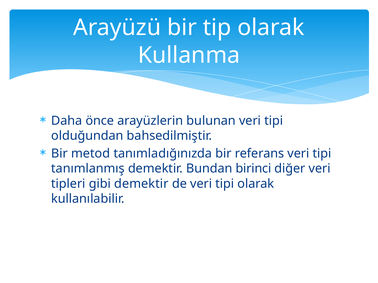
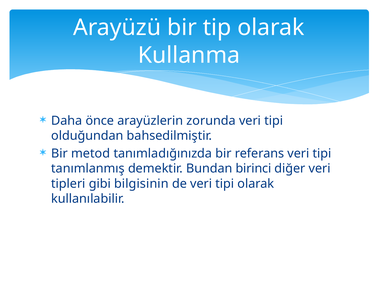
bulunan: bulunan -> zorunda
gibi demektir: demektir -> bilgisinin
